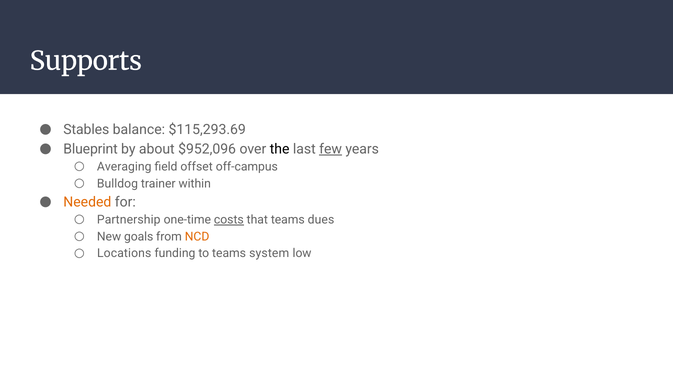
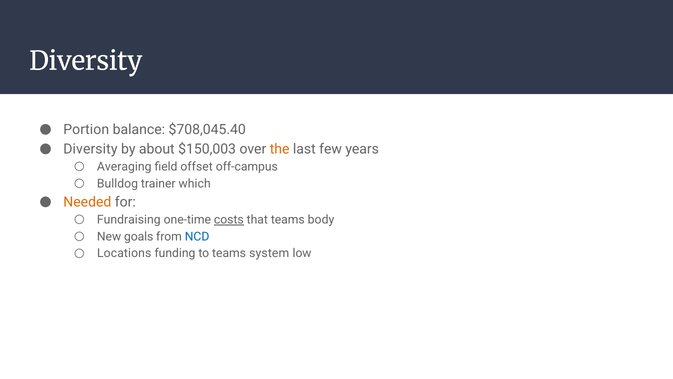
Supports at (86, 61): Supports -> Diversity
Stables: Stables -> Portion
$115,293.69: $115,293.69 -> $708,045.40
Blueprint at (91, 149): Blueprint -> Diversity
$952,096: $952,096 -> $150,003
the colour: black -> orange
few underline: present -> none
within: within -> which
Partnership: Partnership -> Fundraising
dues: dues -> body
NCD colour: orange -> blue
